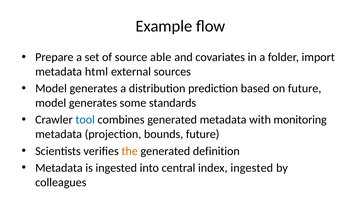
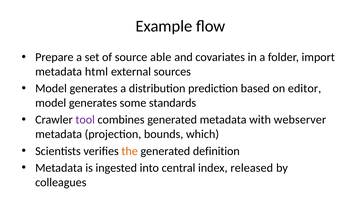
on future: future -> editor
tool colour: blue -> purple
monitoring: monitoring -> webserver
bounds future: future -> which
index ingested: ingested -> released
